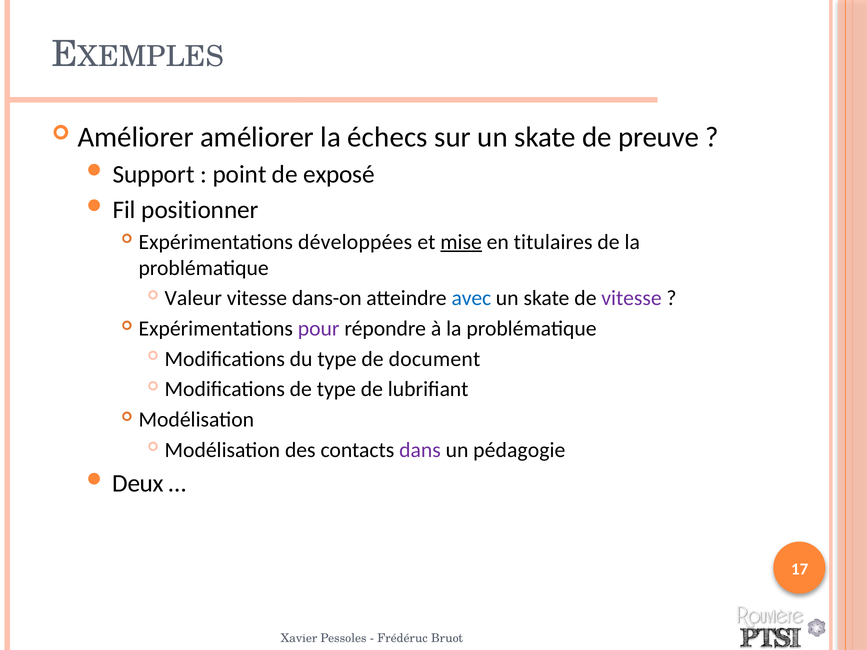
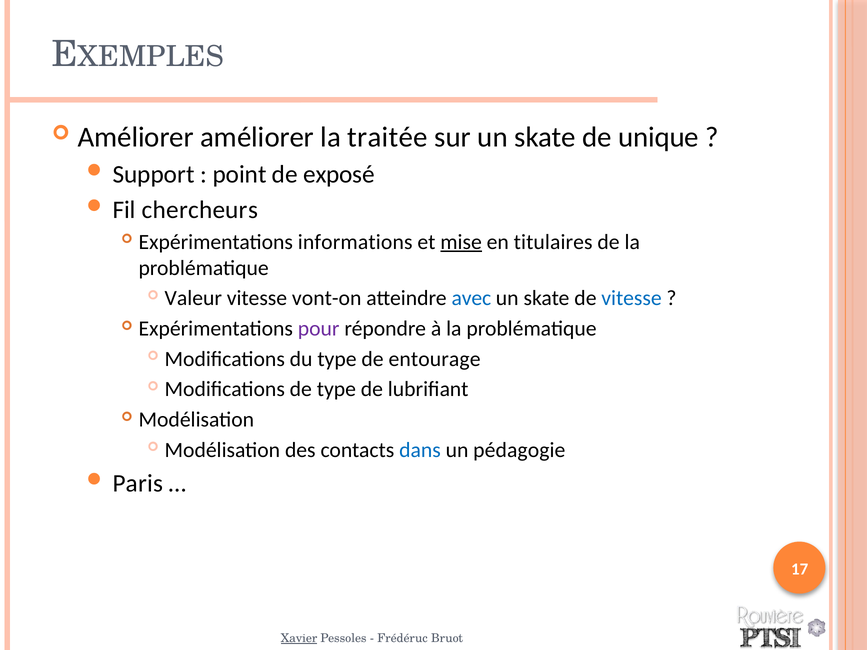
échecs: échecs -> traitée
preuve: preuve -> unique
positionner: positionner -> chercheurs
développées: développées -> informations
dans-on: dans-on -> vont-on
vitesse at (632, 298) colour: purple -> blue
document: document -> entourage
dans colour: purple -> blue
Deux: Deux -> Paris
Xavier underline: none -> present
